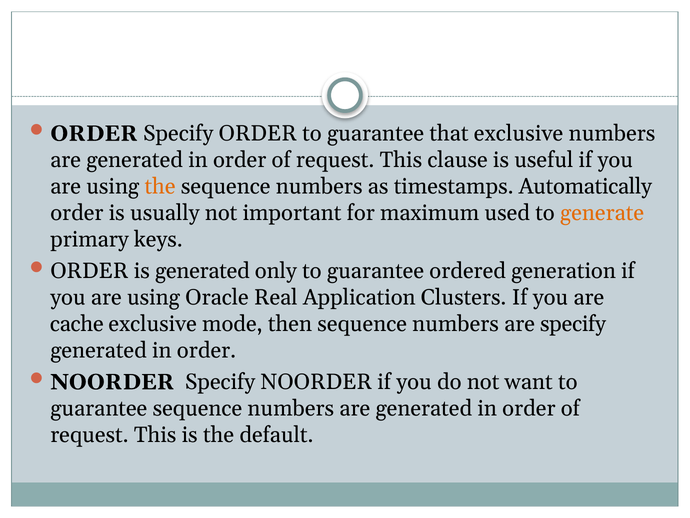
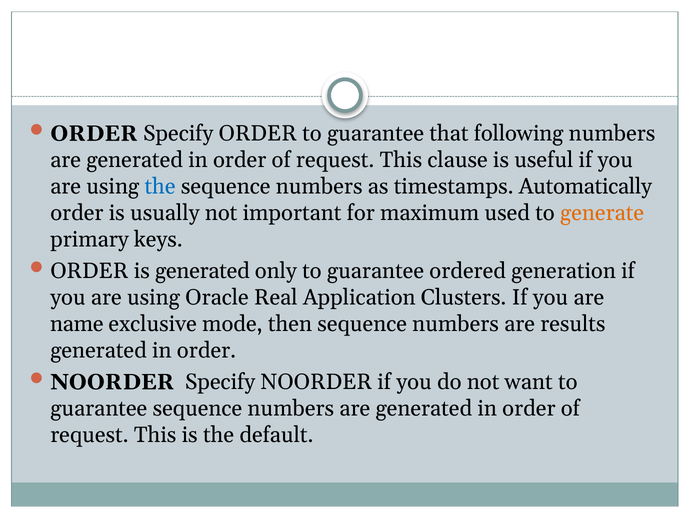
that exclusive: exclusive -> following
the at (160, 186) colour: orange -> blue
cache: cache -> name
are specify: specify -> results
